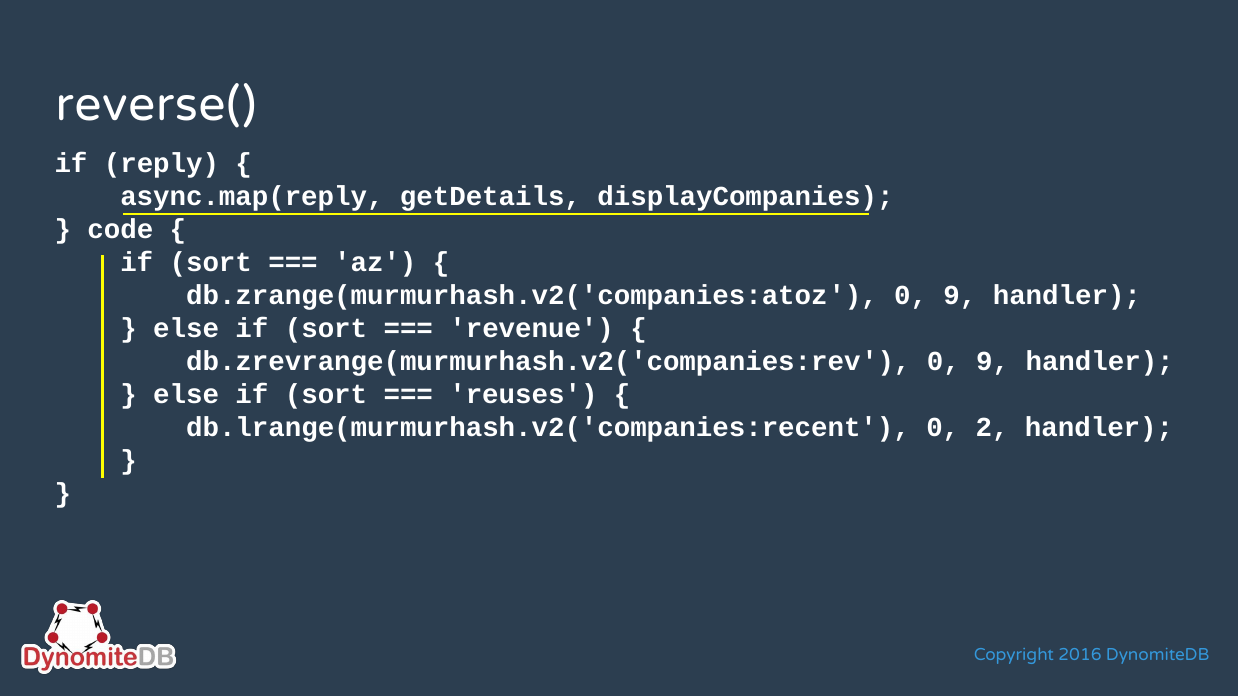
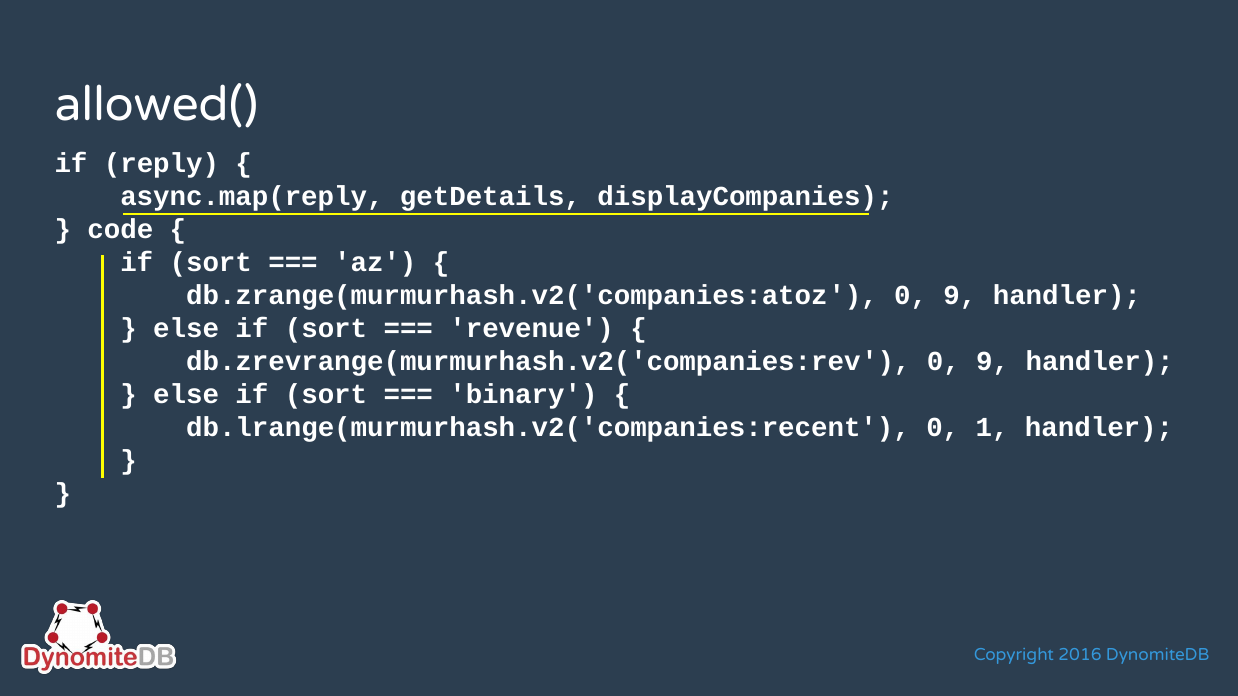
reverse(: reverse( -> allowed(
reuses: reuses -> binary
2: 2 -> 1
